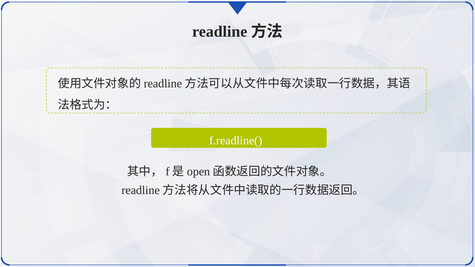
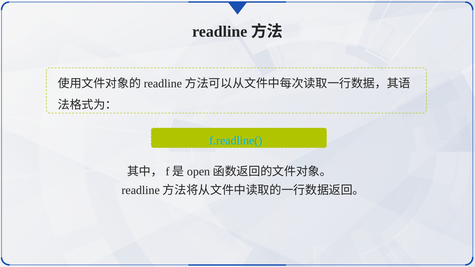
f.readline( colour: white -> light blue
